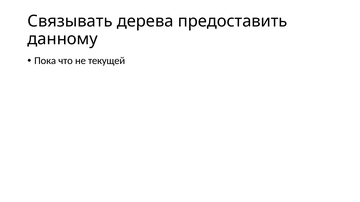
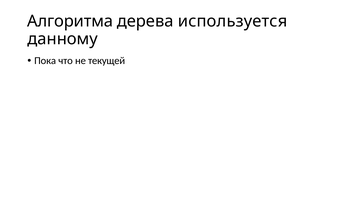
Связывать: Связывать -> Алгоритма
предоставить: предоставить -> используется
